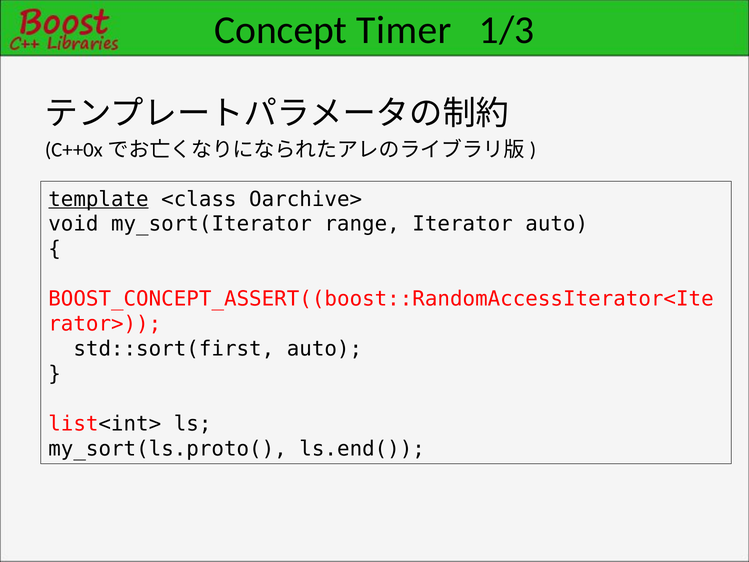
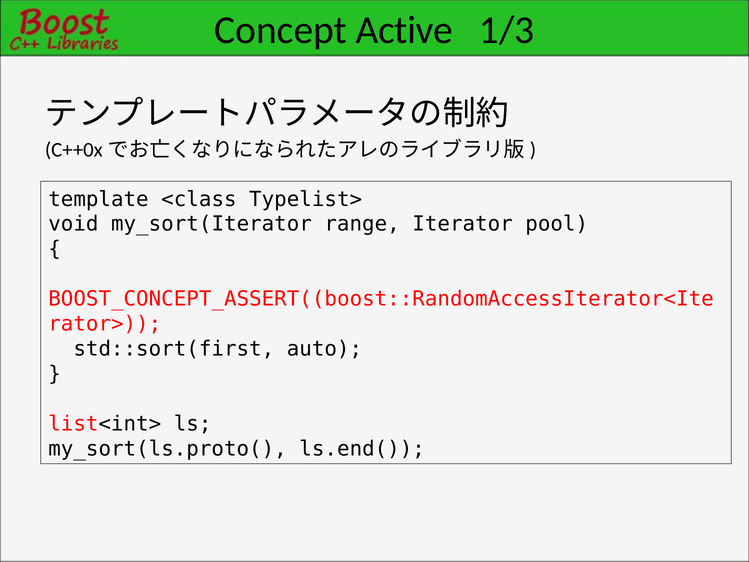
Timer: Timer -> Active
template underline: present -> none
Oarchive>: Oarchive> -> Typelist>
Iterator auto: auto -> pool
